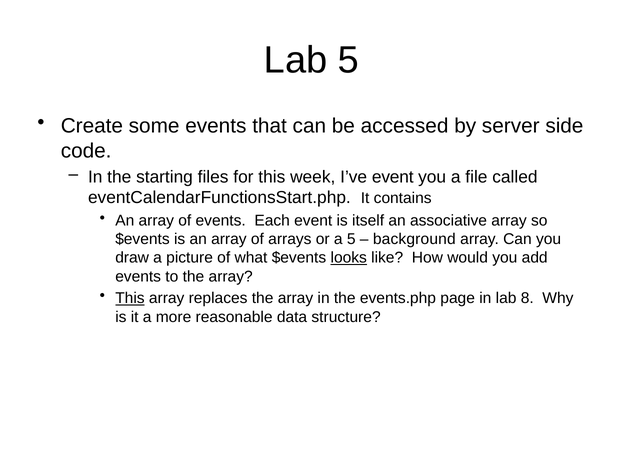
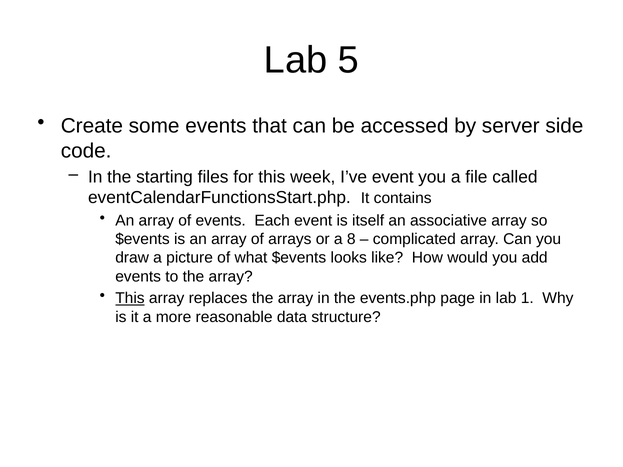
a 5: 5 -> 8
background: background -> complicated
looks underline: present -> none
8: 8 -> 1
